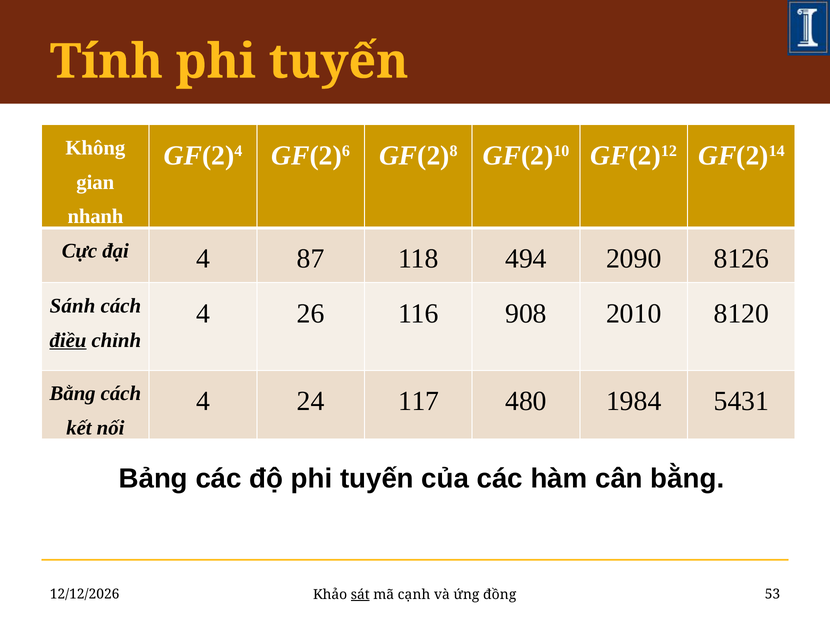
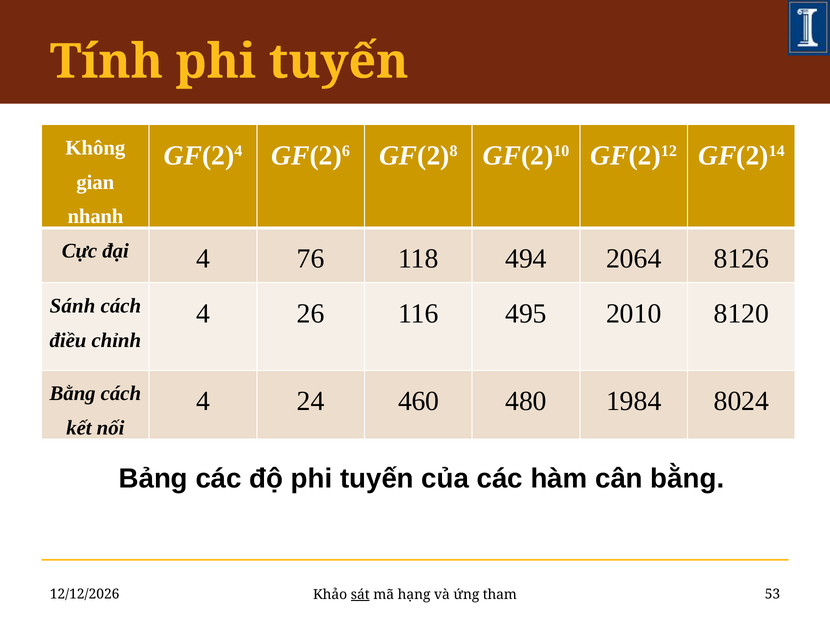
87: 87 -> 76
2090: 2090 -> 2064
908: 908 -> 495
điều underline: present -> none
117: 117 -> 460
5431: 5431 -> 8024
cạnh: cạnh -> hạng
đồng: đồng -> tham
